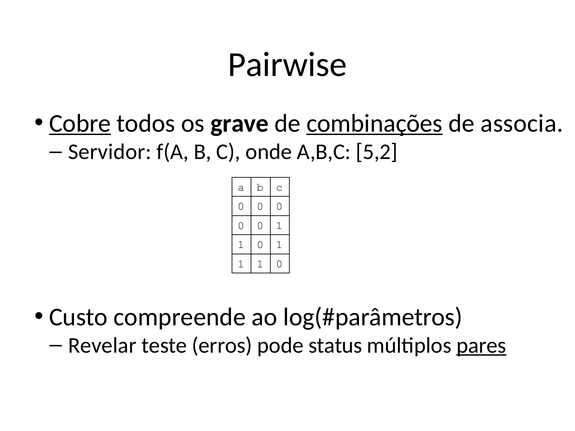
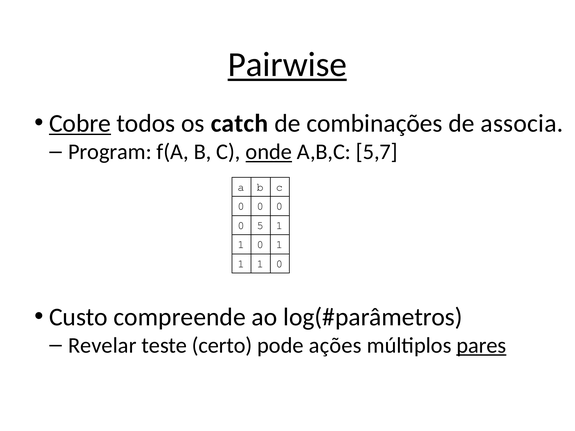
Pairwise underline: none -> present
grave: grave -> catch
combinações underline: present -> none
Servidor: Servidor -> Program
onde underline: none -> present
5,2: 5,2 -> 5,7
0 at (260, 226): 0 -> 5
erros: erros -> certo
status: status -> ações
